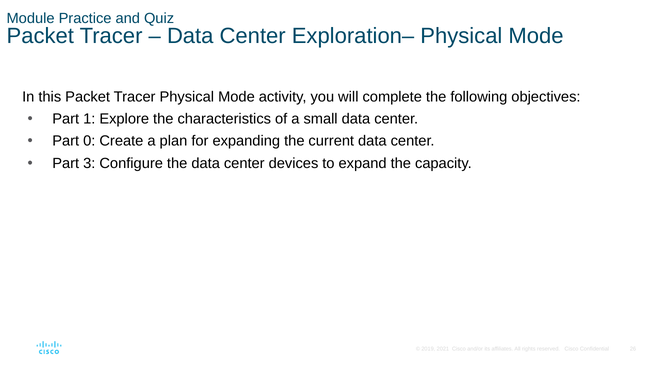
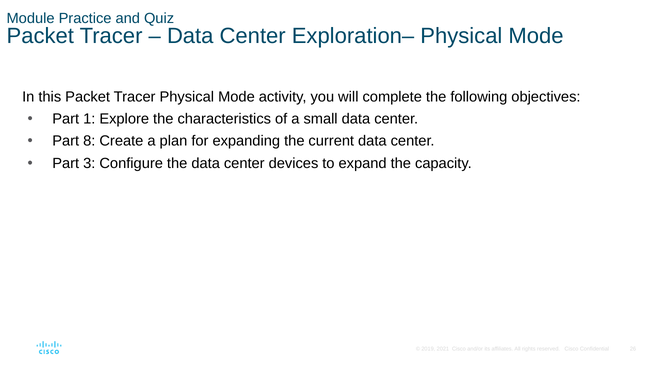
0: 0 -> 8
